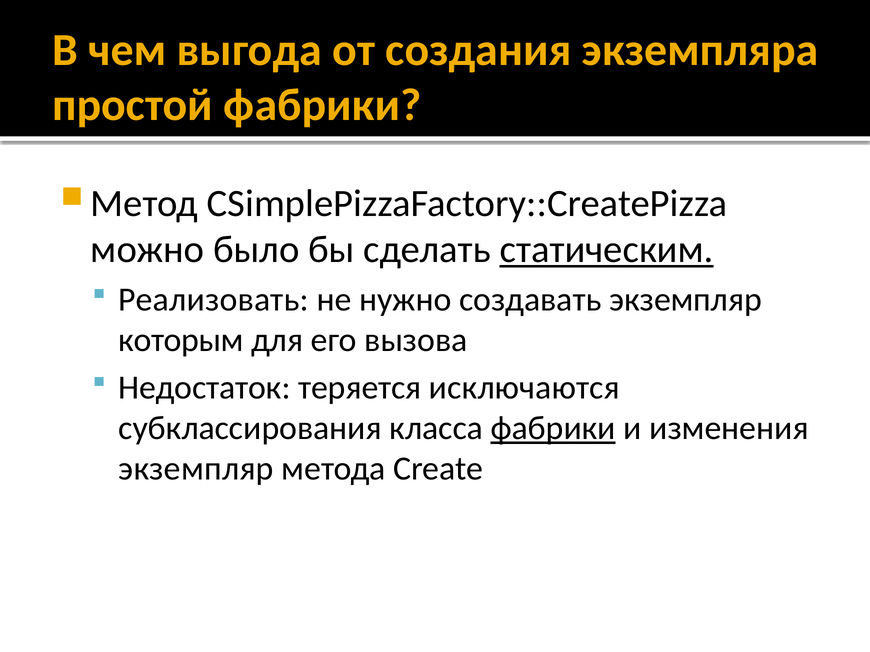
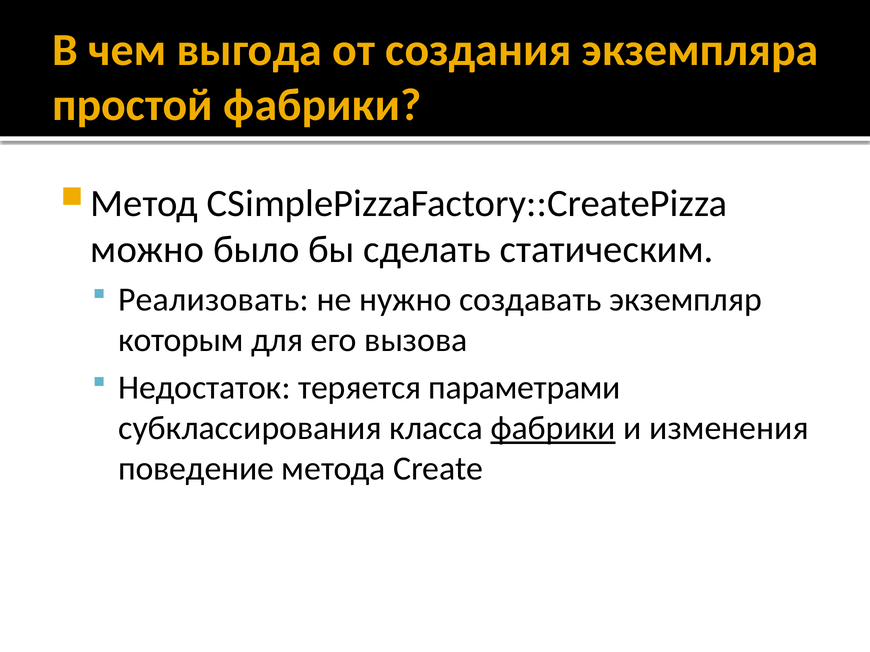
статическим underline: present -> none
исключаются: исключаются -> параметрами
экземпляр at (196, 469): экземпляр -> поведение
